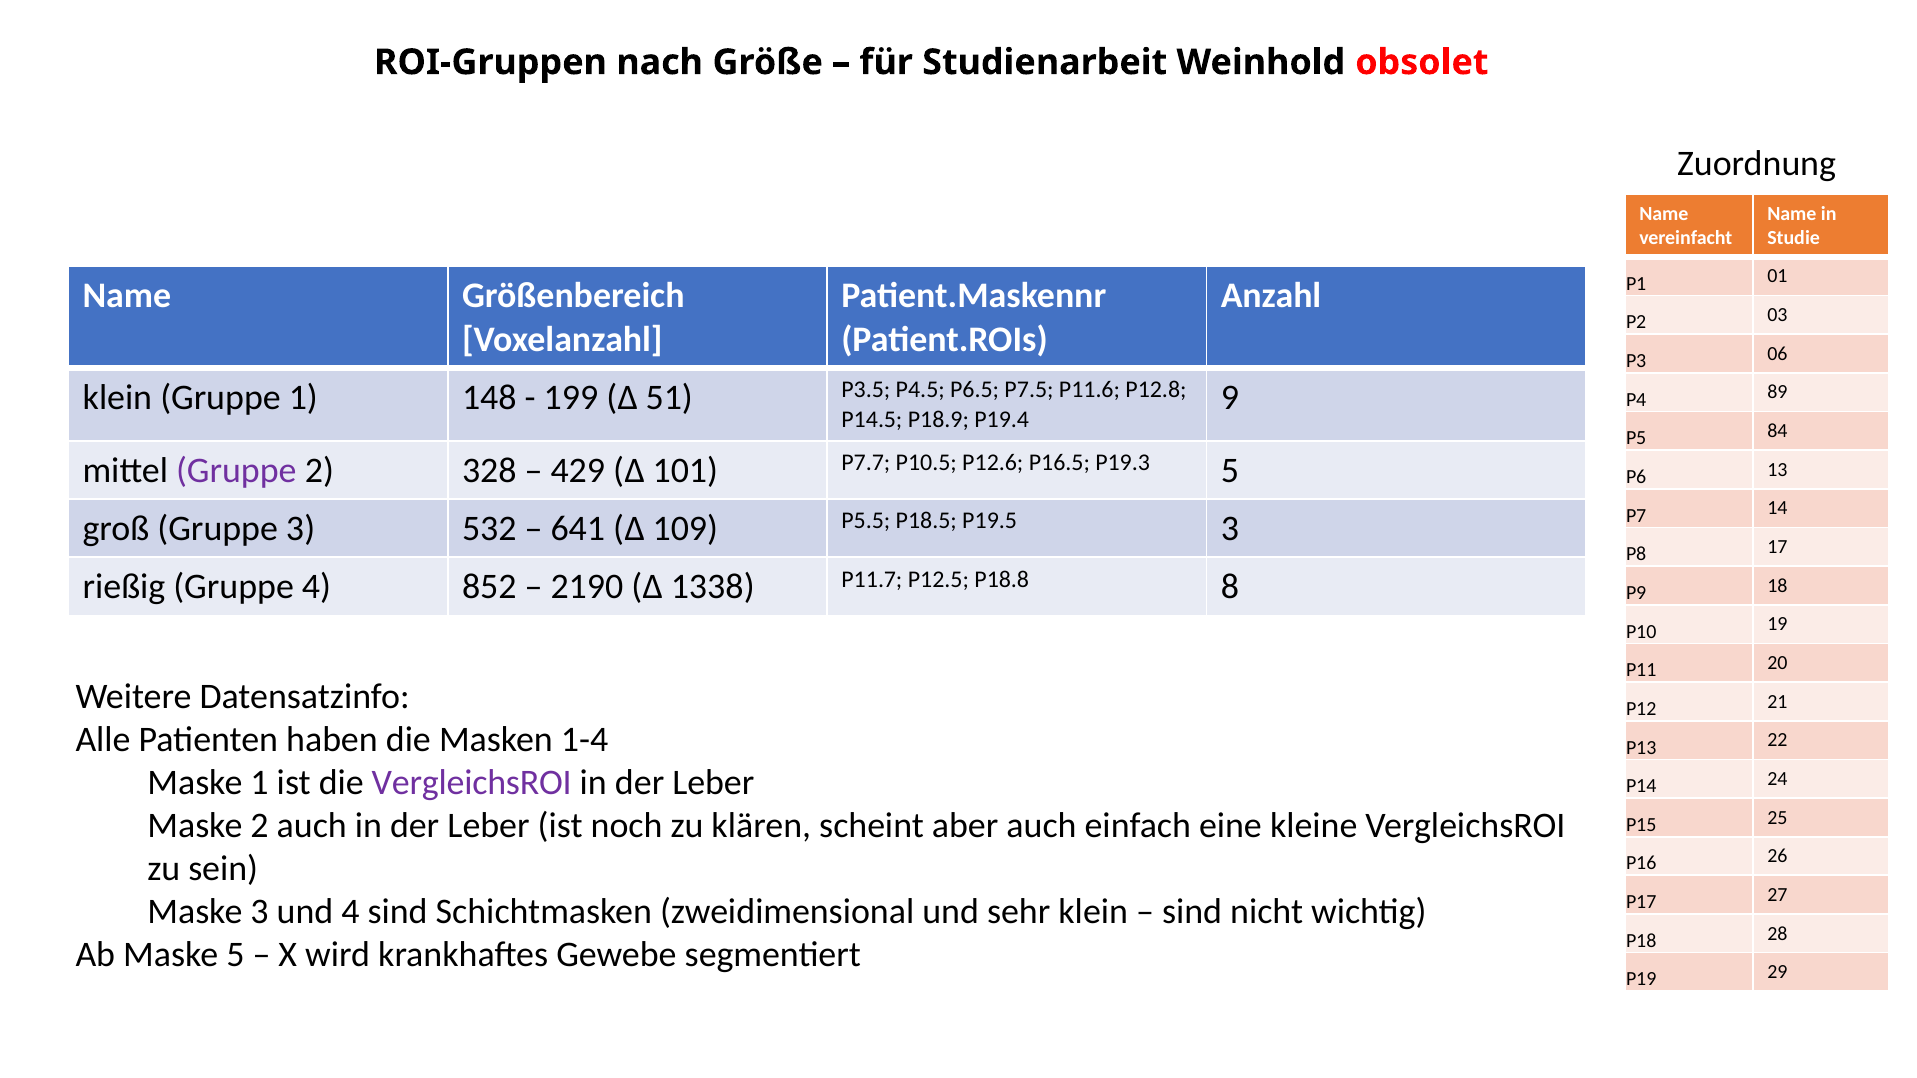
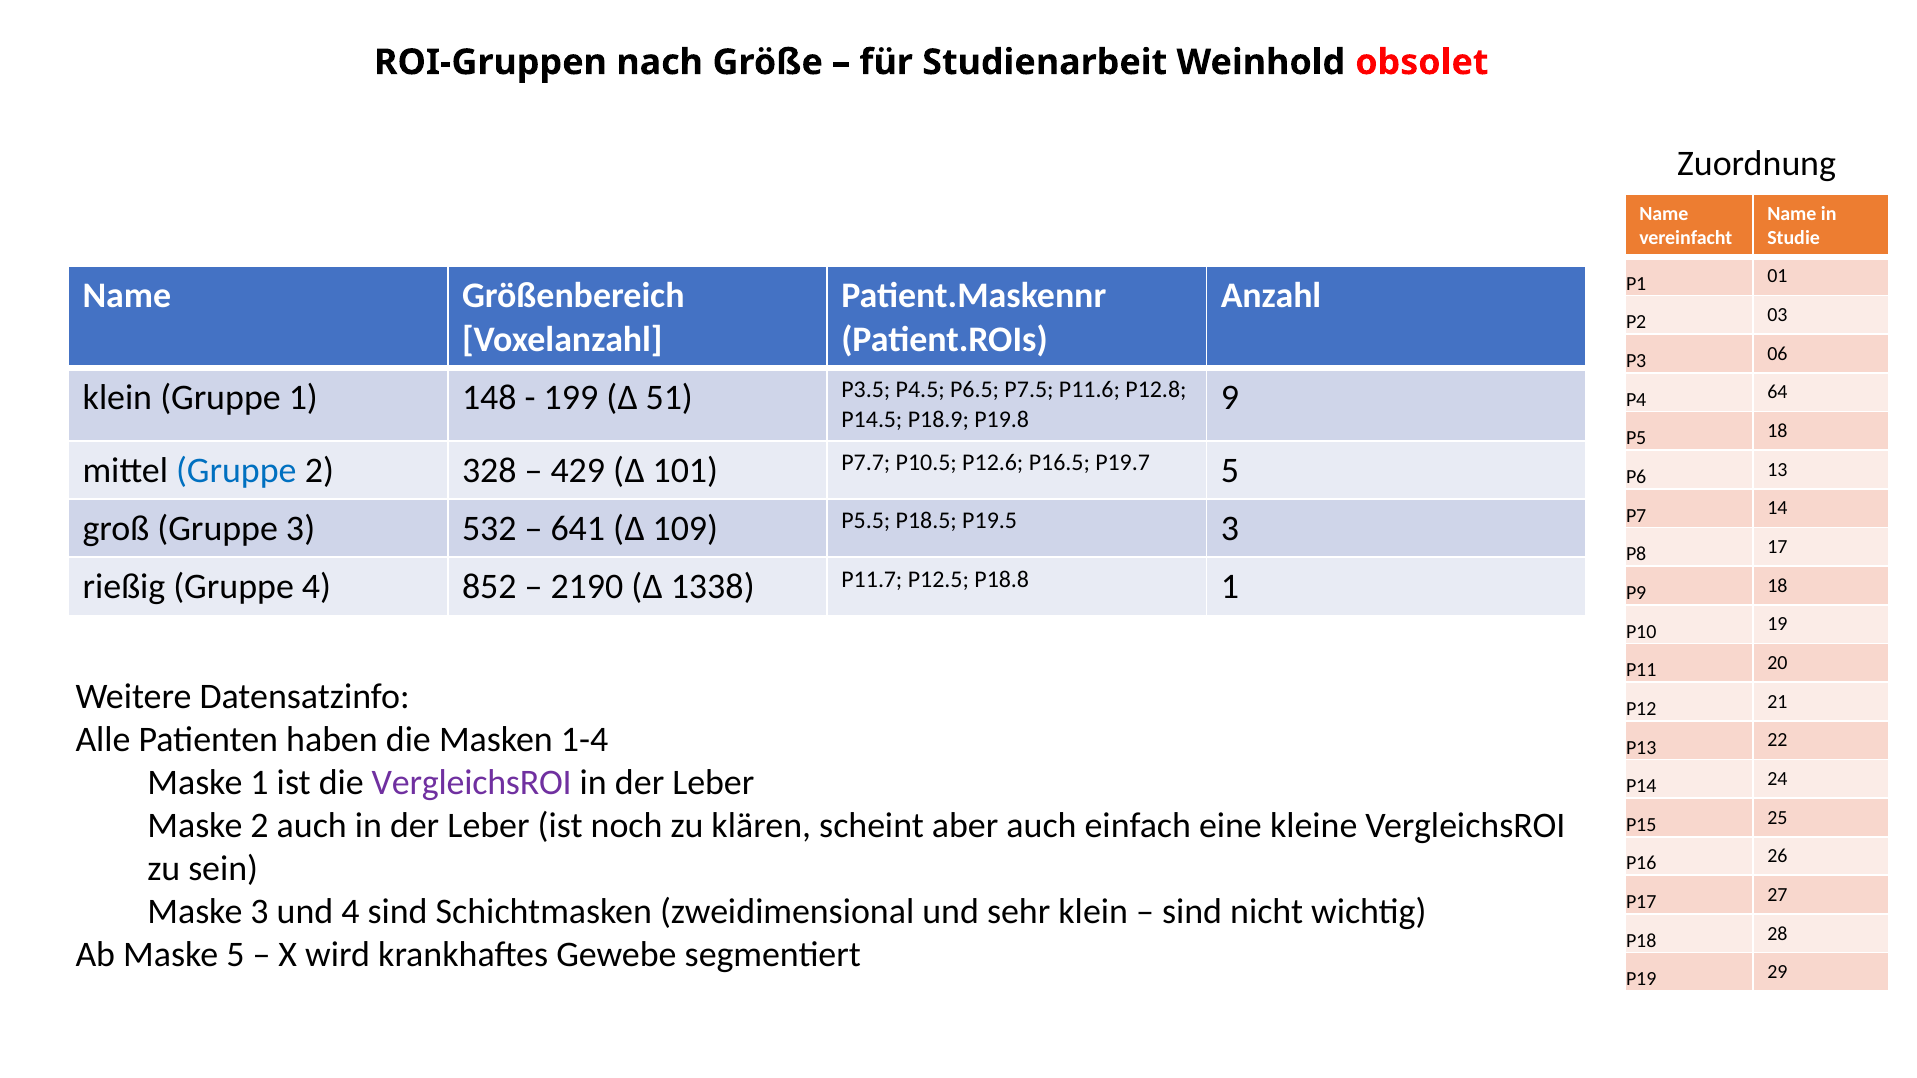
89: 89 -> 64
P19.4: P19.4 -> P19.8
P5 84: 84 -> 18
Gruppe at (236, 470) colour: purple -> blue
P19.3: P19.3 -> P19.7
P18.8 8: 8 -> 1
